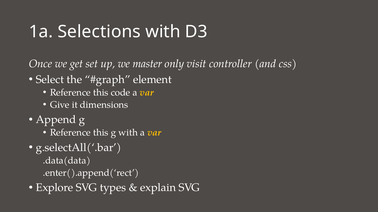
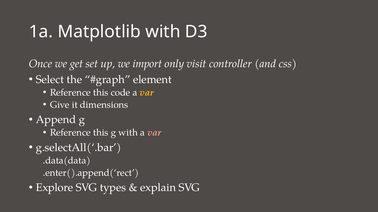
Selections: Selections -> Matplotlib
master: master -> import
var at (154, 133) colour: yellow -> pink
